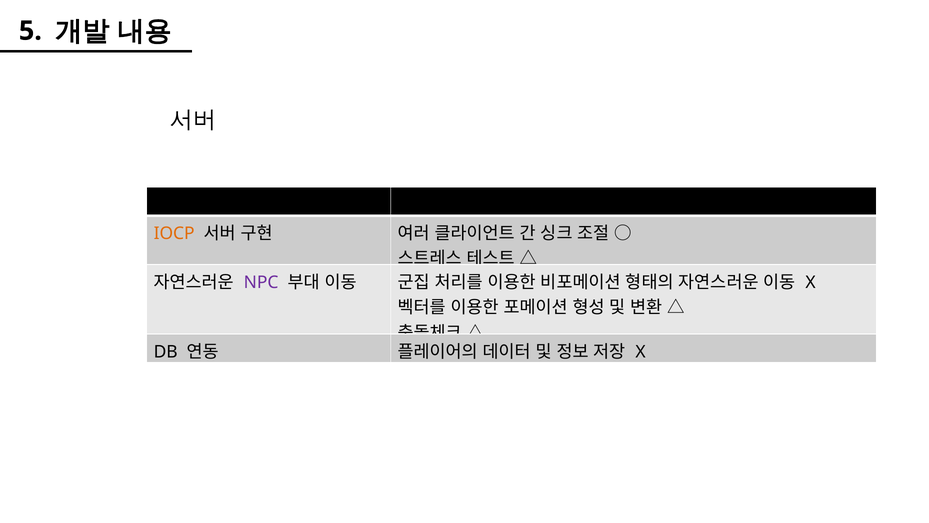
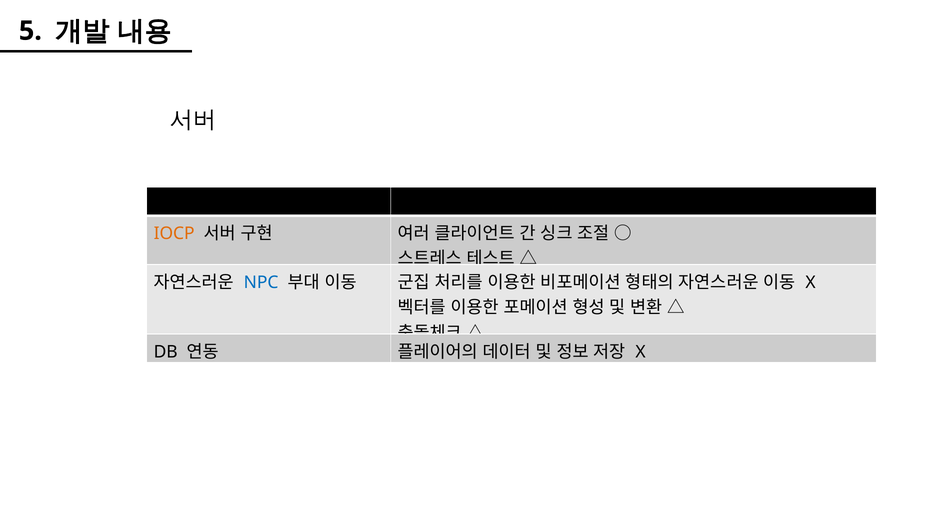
NPC colour: purple -> blue
